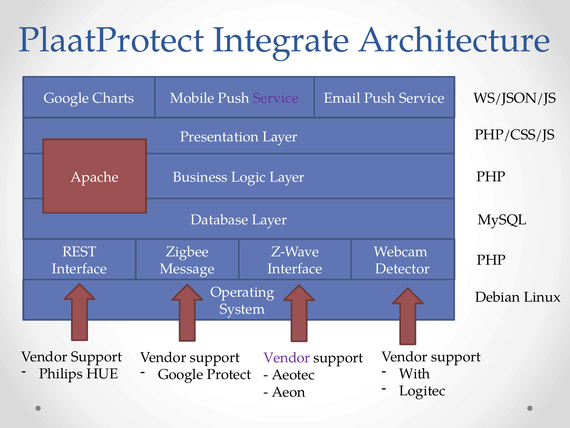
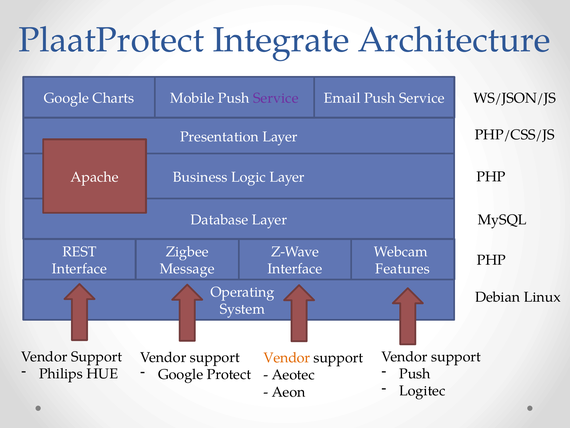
Detector: Detector -> Features
Vendor at (287, 357) colour: purple -> orange
With at (415, 373): With -> Push
